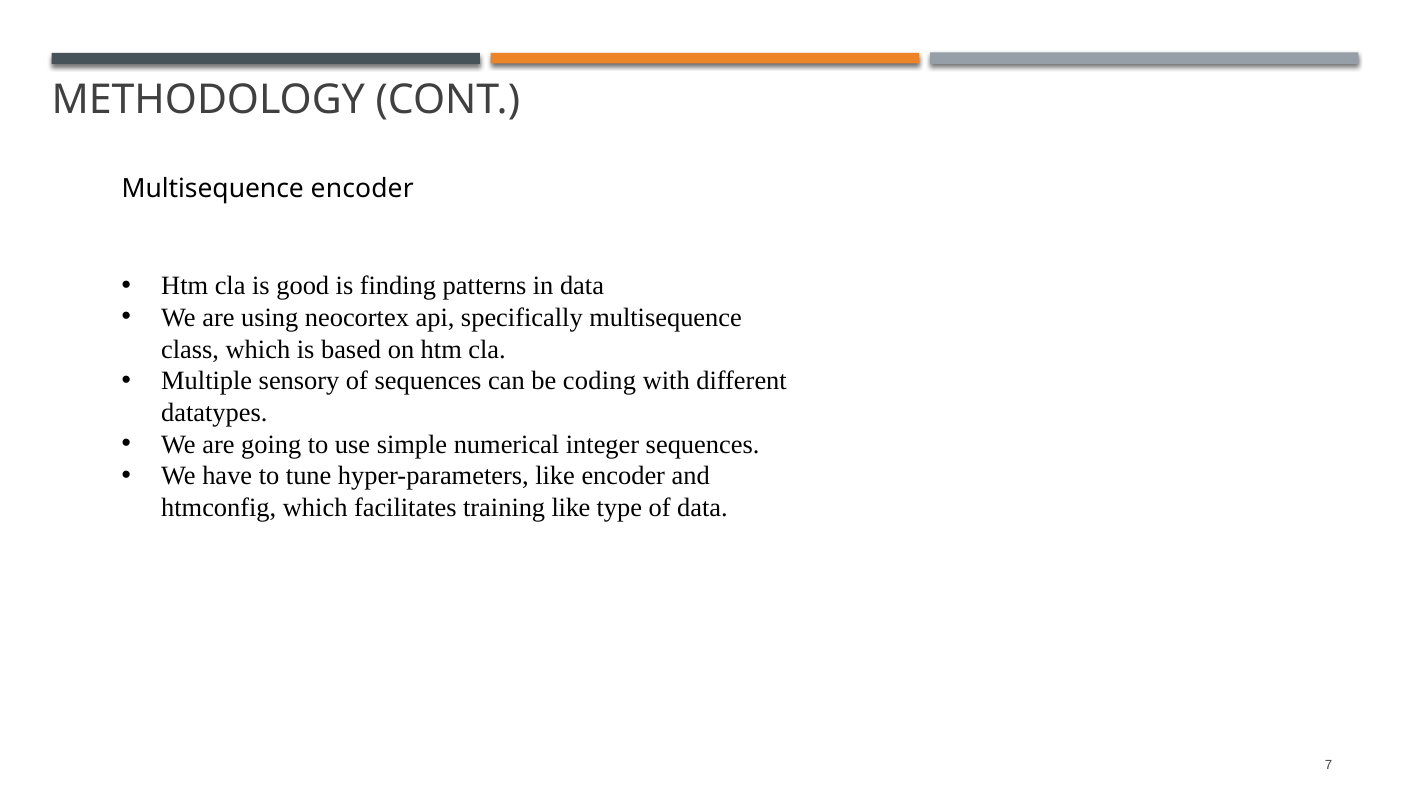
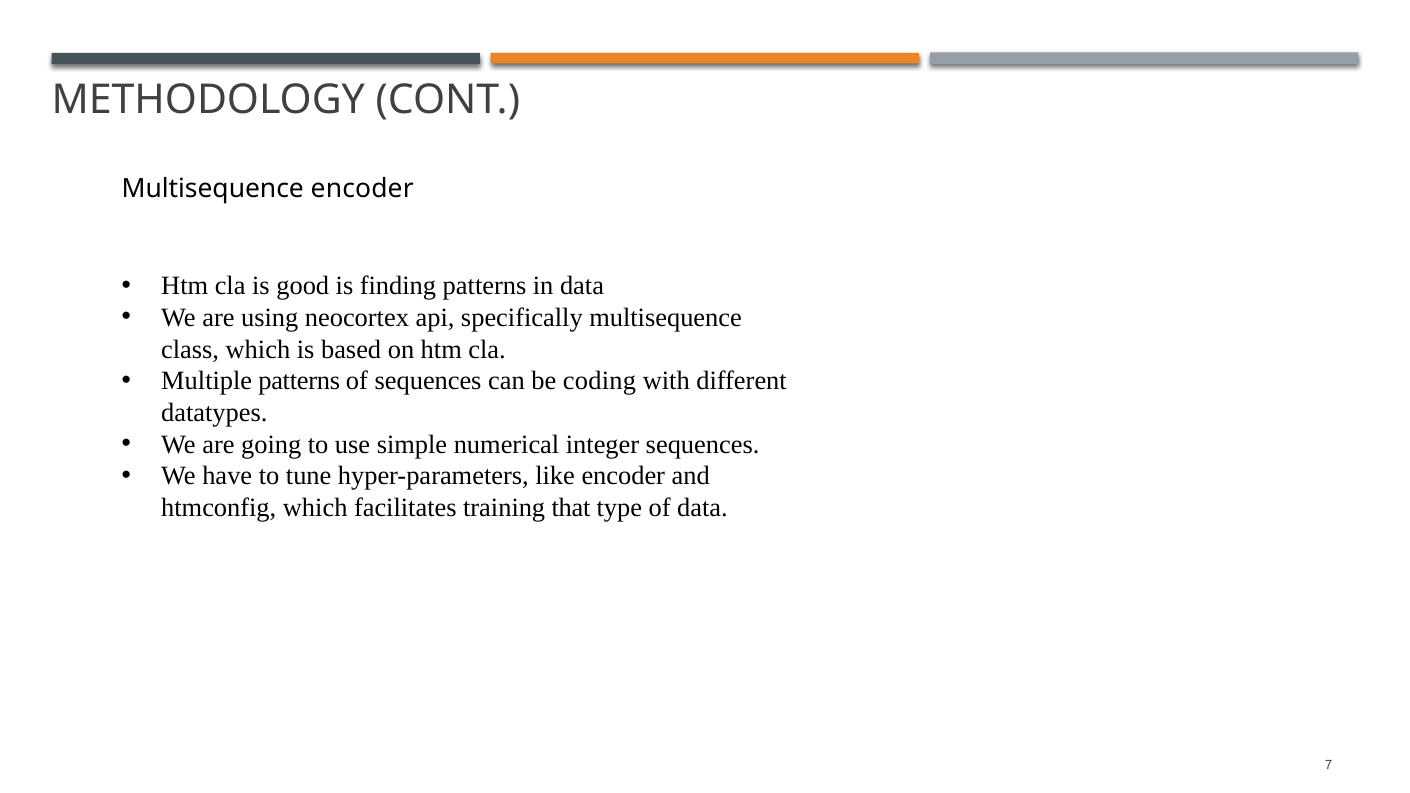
Multiple sensory: sensory -> patterns
training like: like -> that
